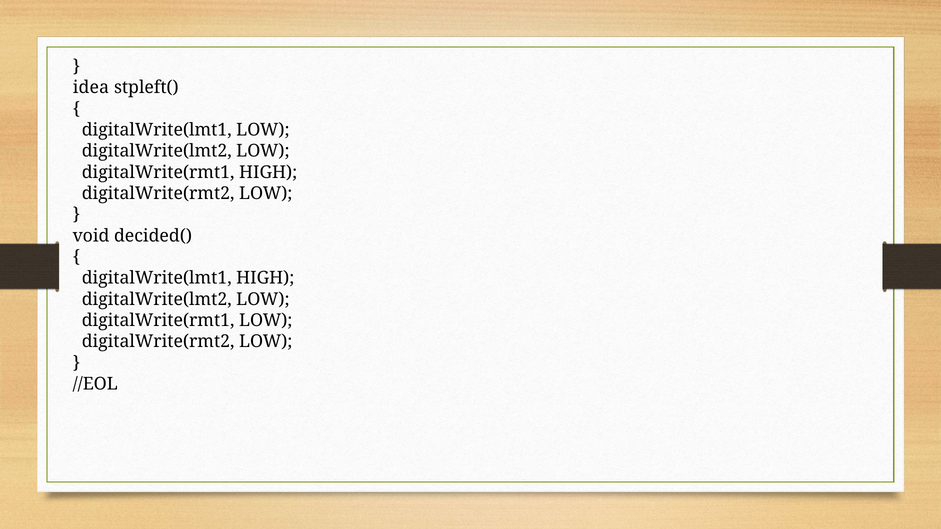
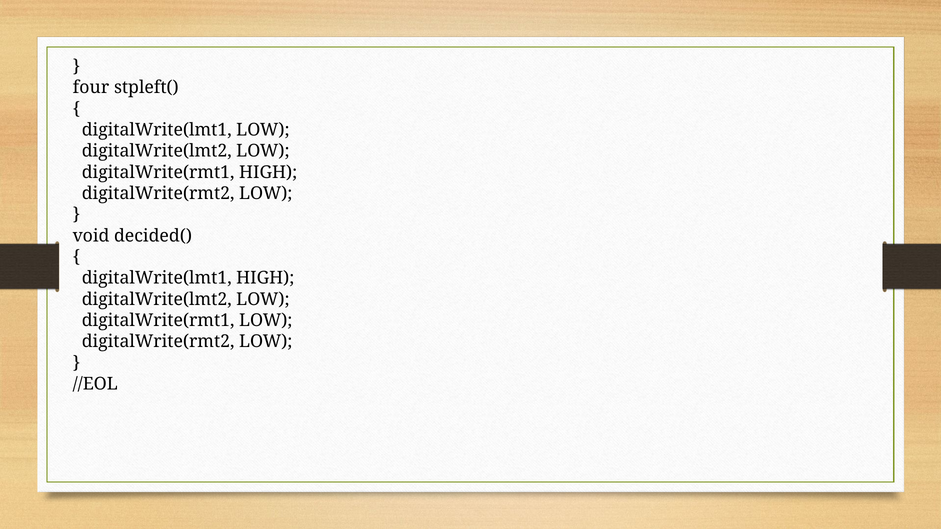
idea: idea -> four
